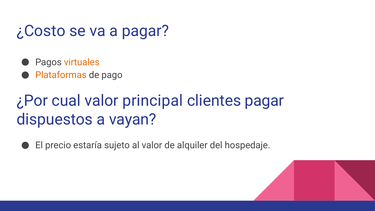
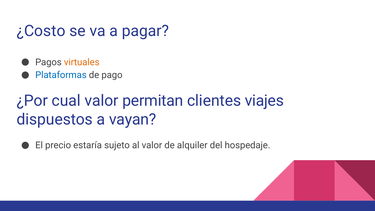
Plataformas colour: orange -> blue
principal: principal -> permitan
clientes pagar: pagar -> viajes
